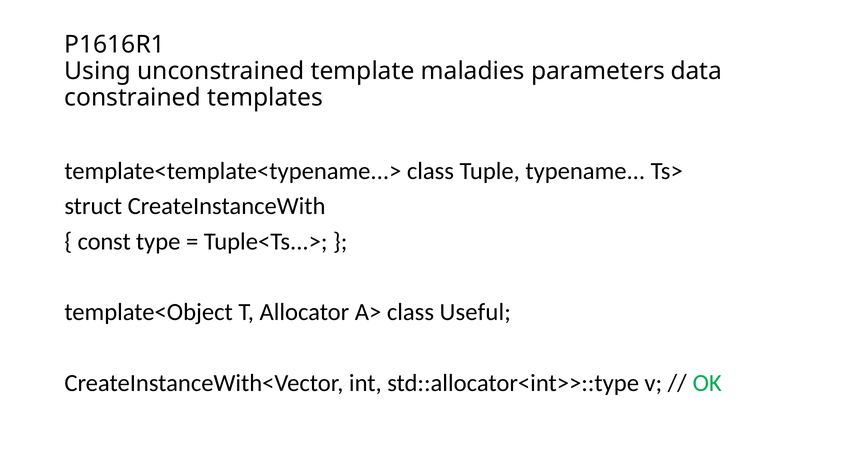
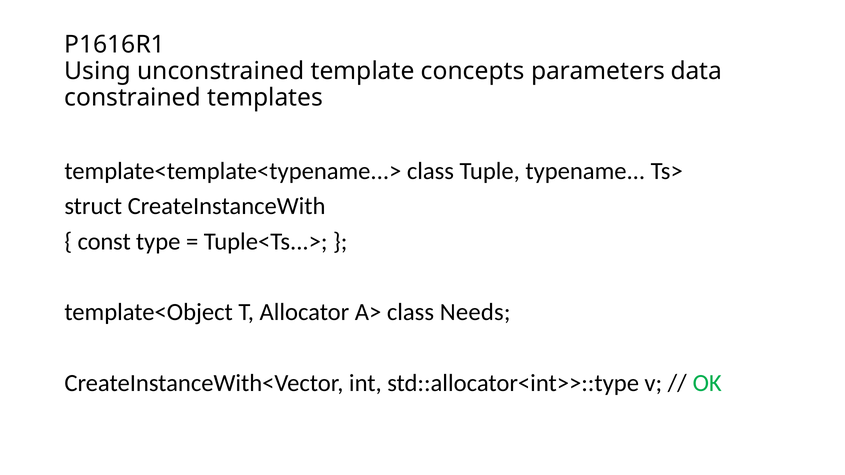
maladies: maladies -> concepts
Useful: Useful -> Needs
